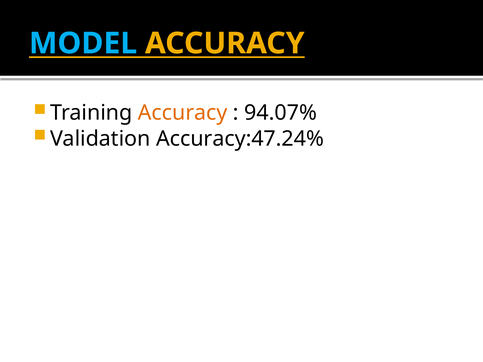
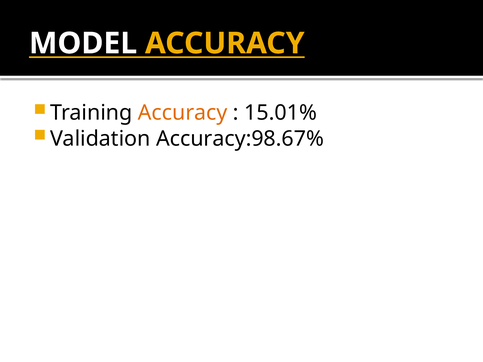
MODEL colour: light blue -> white
94.07%: 94.07% -> 15.01%
Accuracy:47.24%: Accuracy:47.24% -> Accuracy:98.67%
